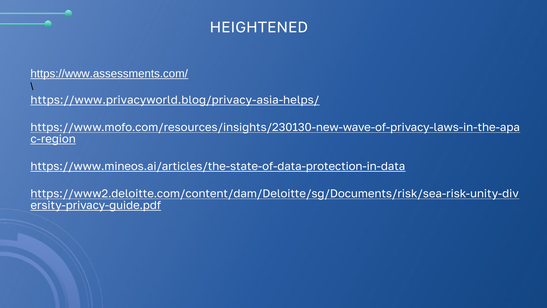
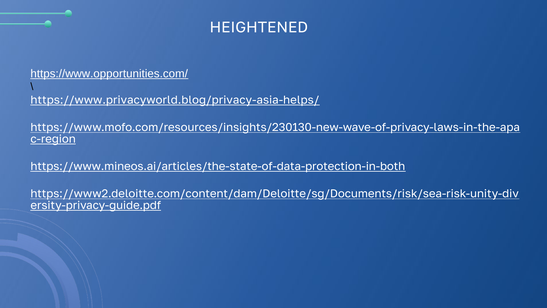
https://www.assessments.com/: https://www.assessments.com/ -> https://www.opportunities.com/
https://www.mineos.ai/articles/the-state-of-data-protection-in-data: https://www.mineos.ai/articles/the-state-of-data-protection-in-data -> https://www.mineos.ai/articles/the-state-of-data-protection-in-both
